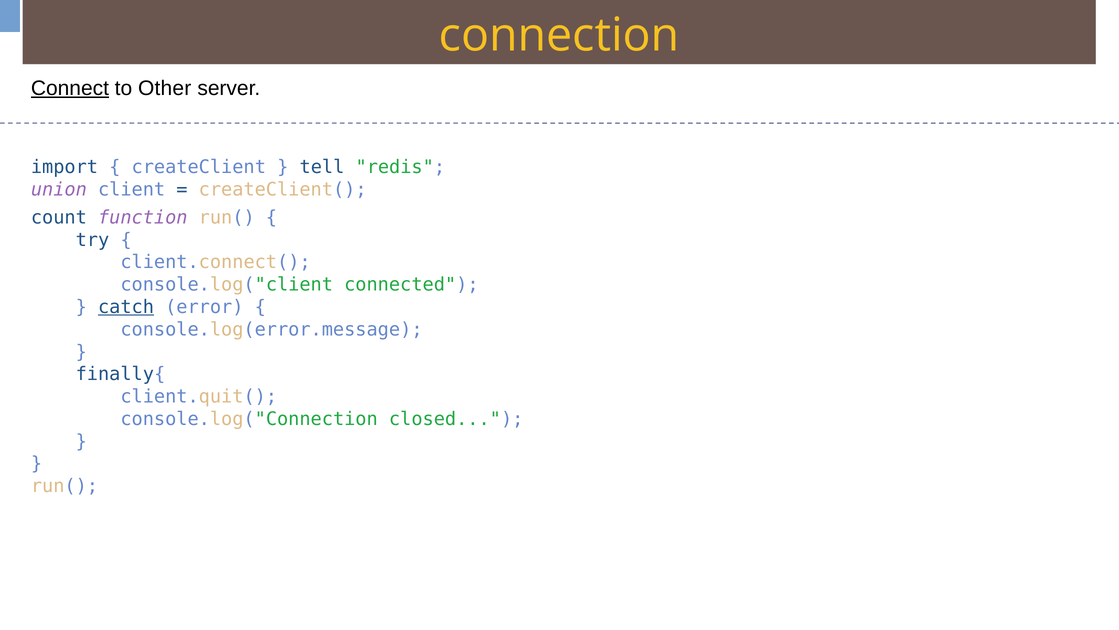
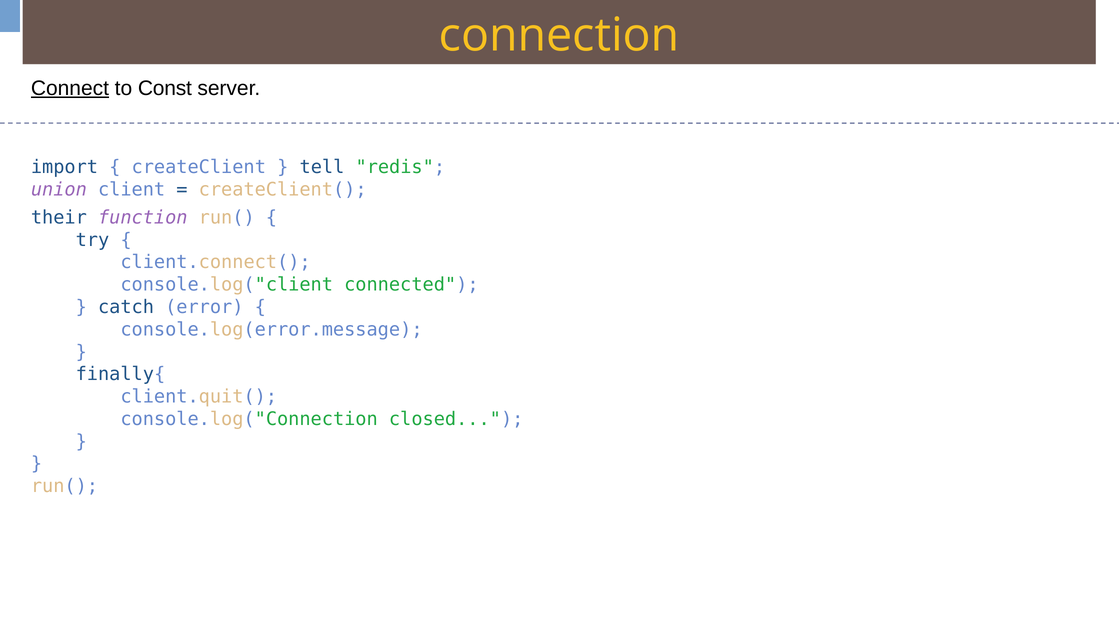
Other: Other -> Const
count: count -> their
catch underline: present -> none
